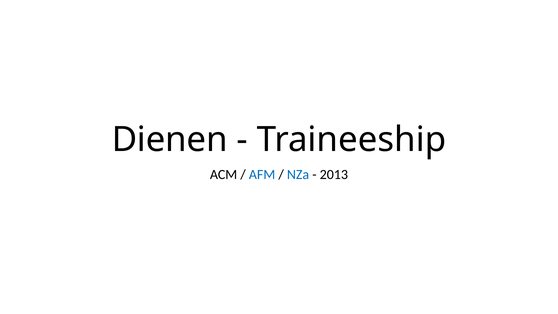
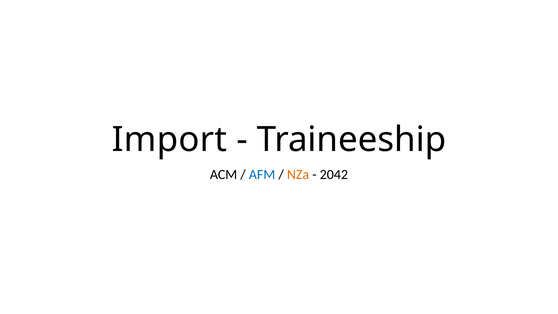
Dienen: Dienen -> Import
NZa colour: blue -> orange
2013: 2013 -> 2042
